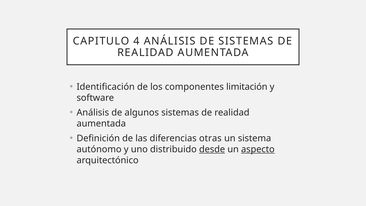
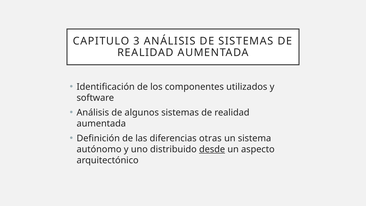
4: 4 -> 3
limitación: limitación -> utilizados
aspecto underline: present -> none
